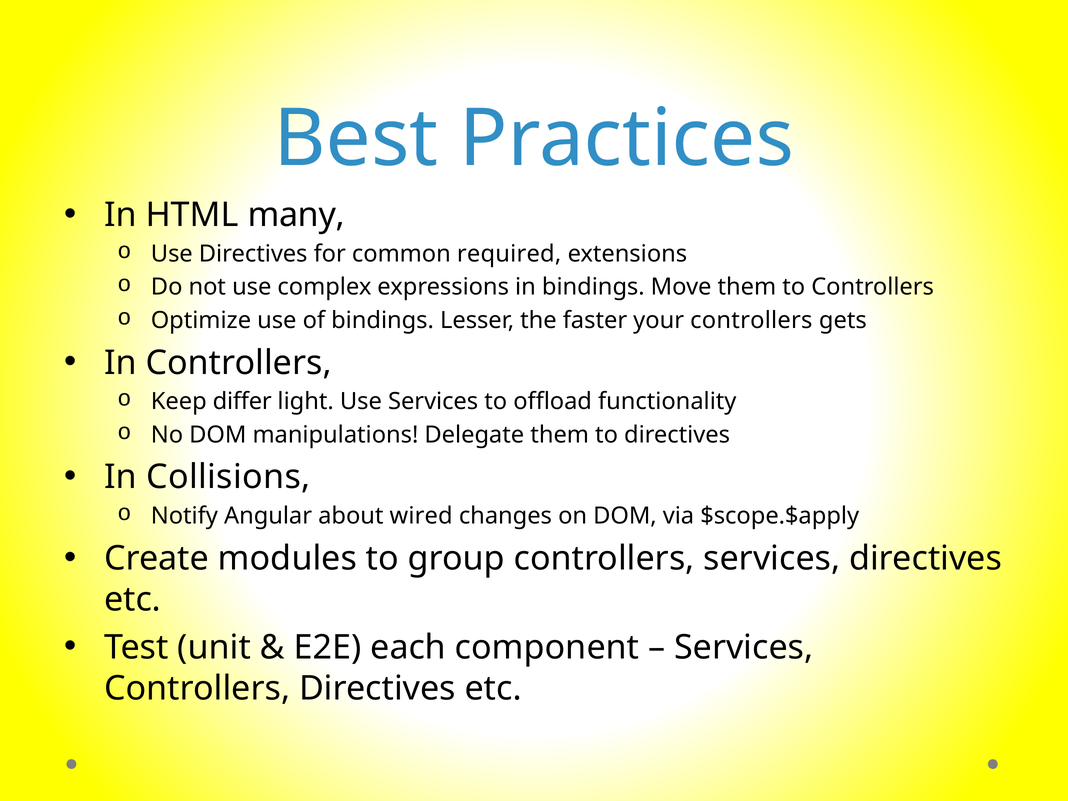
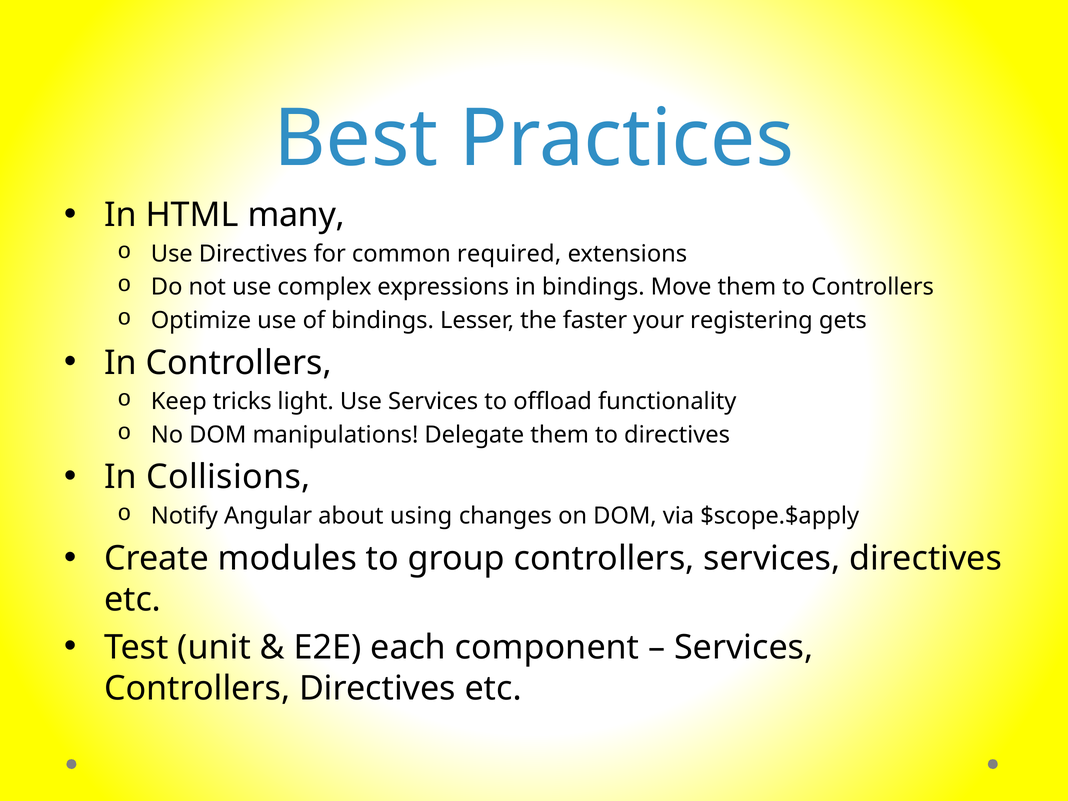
your controllers: controllers -> registering
differ: differ -> tricks
wired: wired -> using
